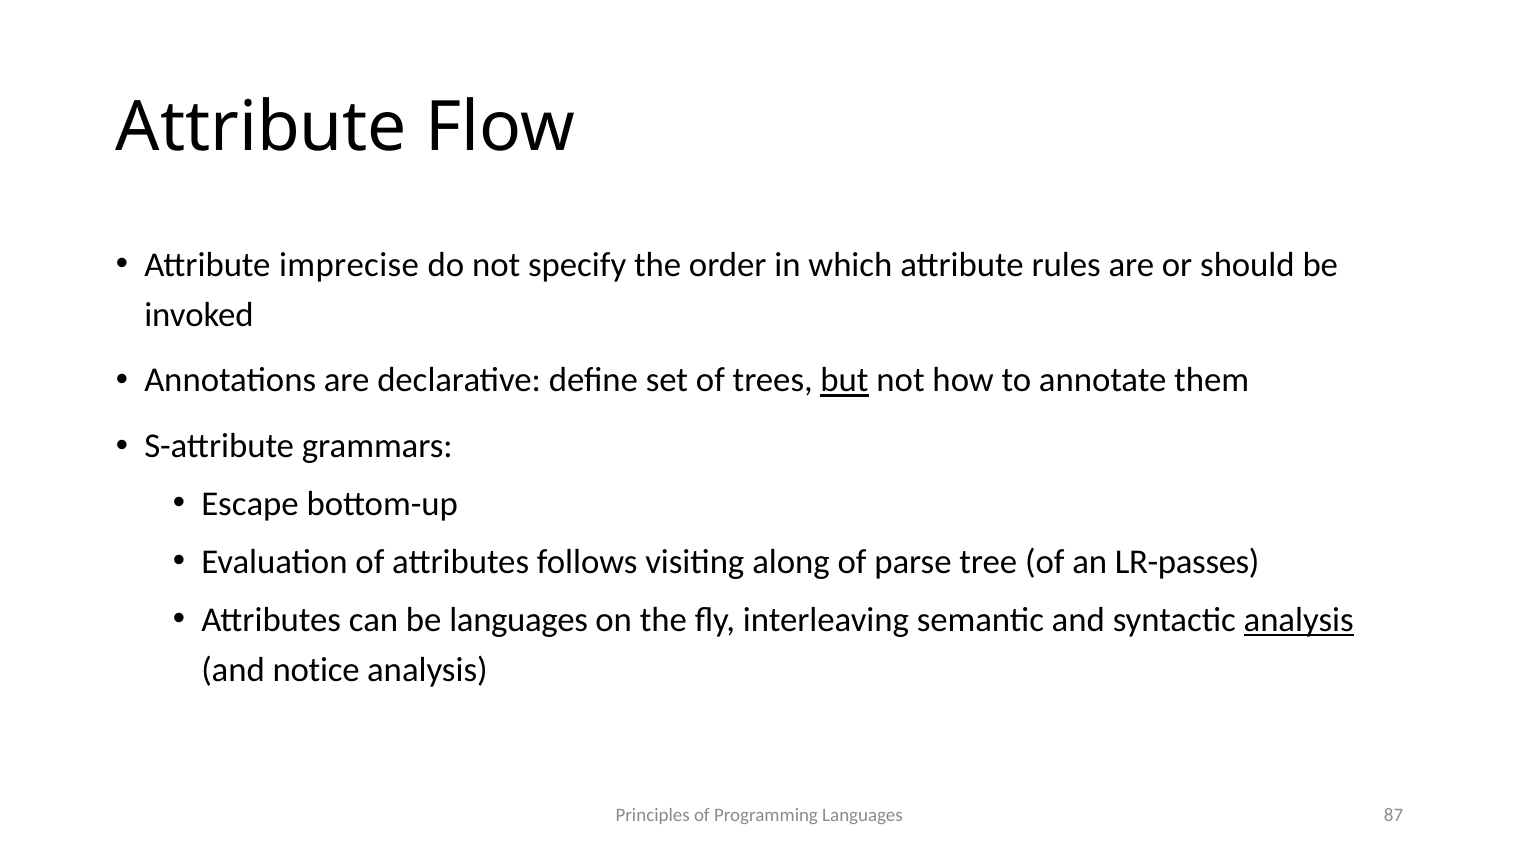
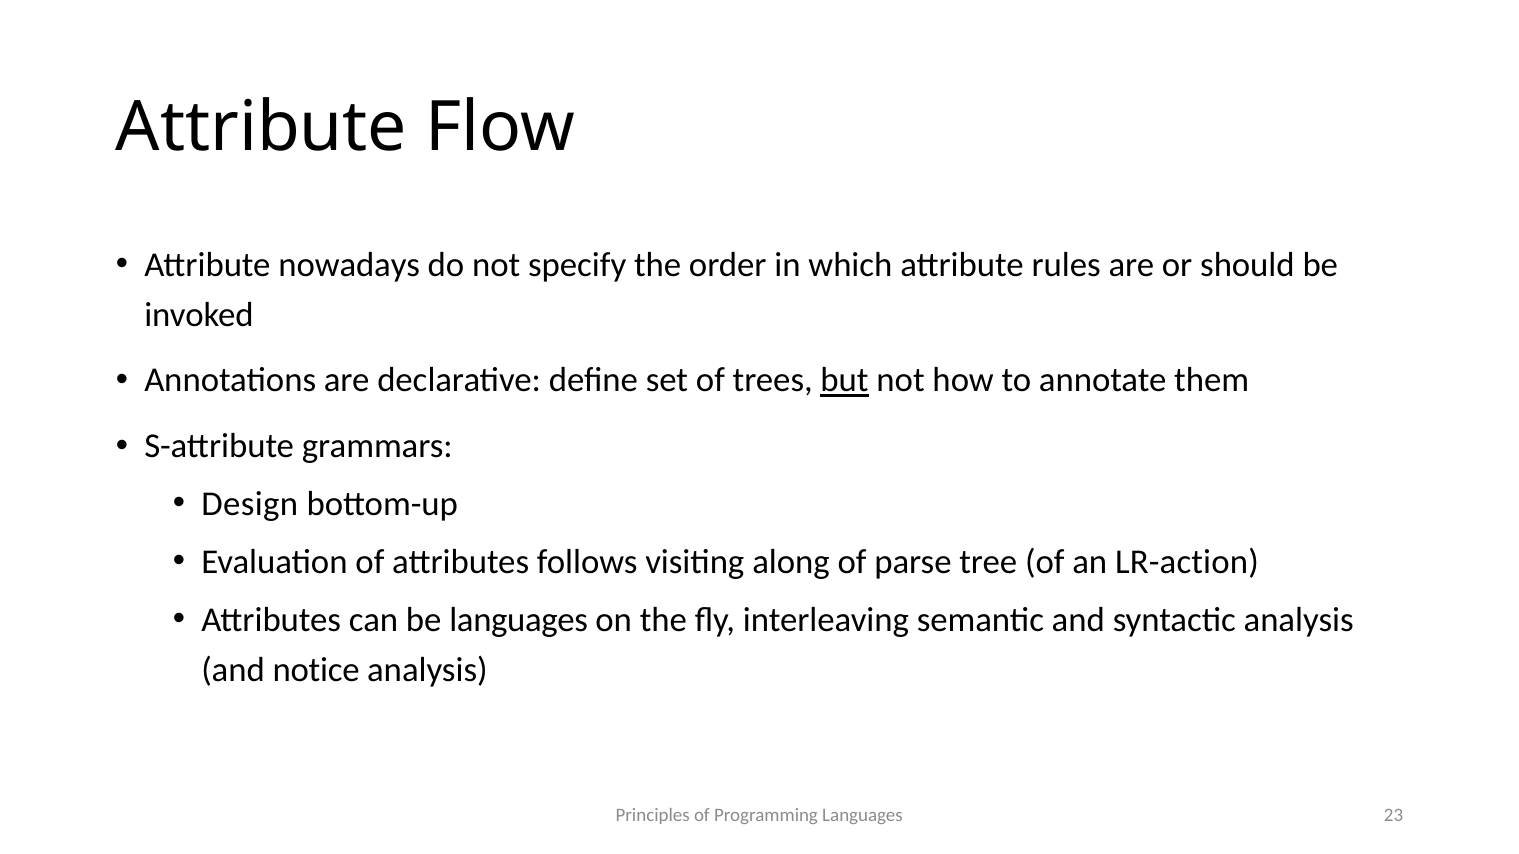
imprecise: imprecise -> nowadays
Escape: Escape -> Design
LR-passes: LR-passes -> LR-action
analysis at (1299, 620) underline: present -> none
87: 87 -> 23
